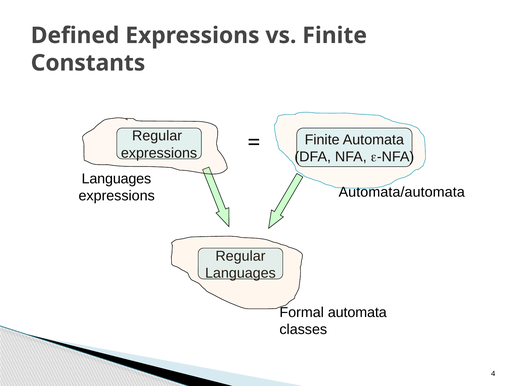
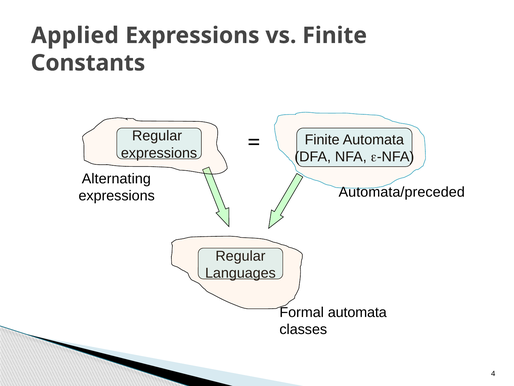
Defined: Defined -> Applied
Languages at (116, 179): Languages -> Alternating
Automata/automata: Automata/automata -> Automata/preceded
